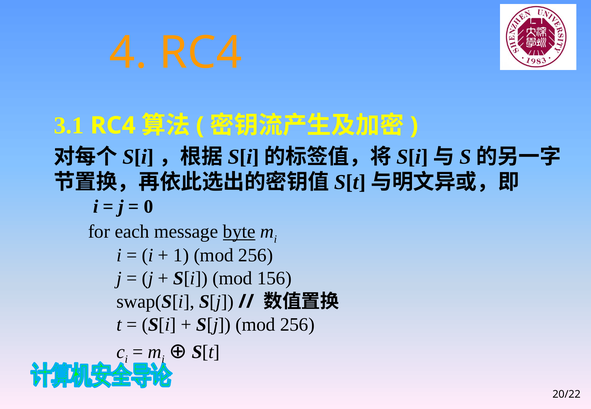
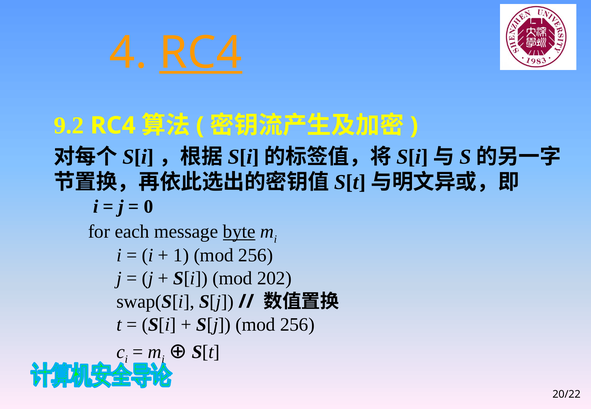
RC4 at (201, 53) underline: none -> present
3.1: 3.1 -> 9.2
156: 156 -> 202
